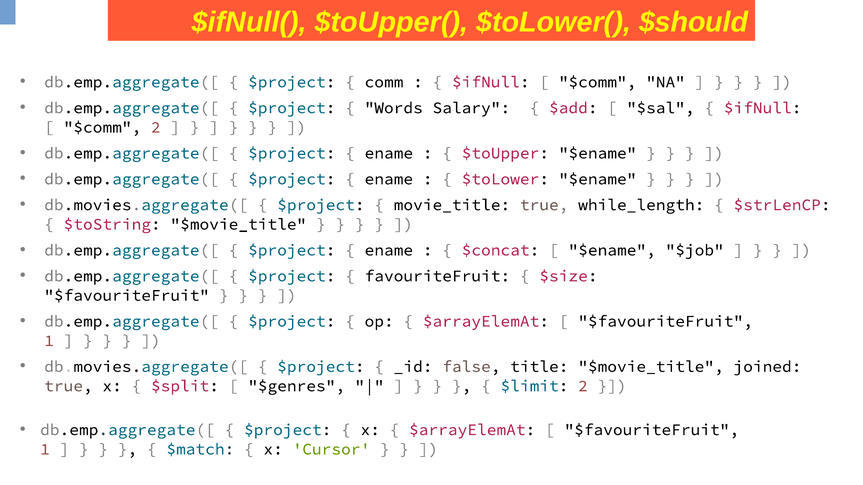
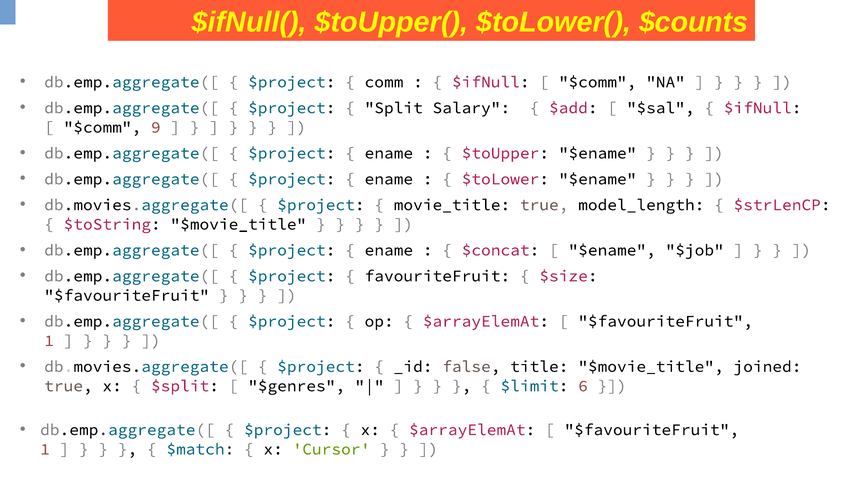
$should: $should -> $counts
Words: Words -> Split
$comm 2: 2 -> 9
while_length: while_length -> model_length
$limit 2: 2 -> 6
